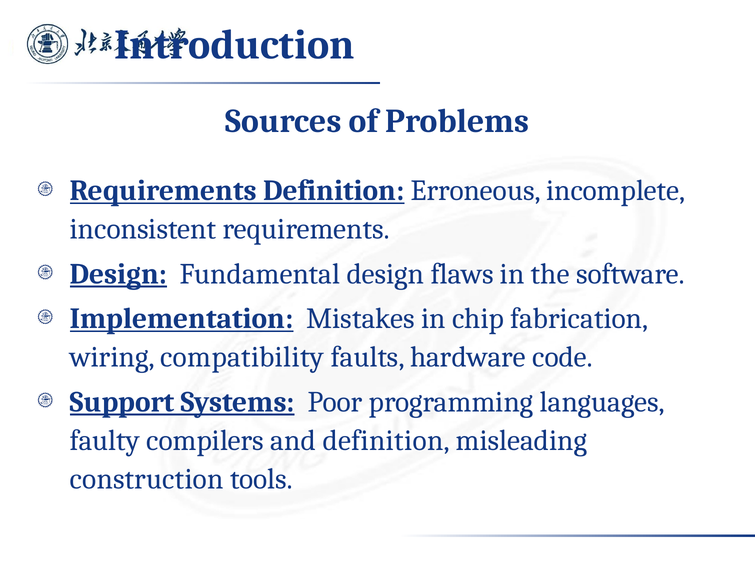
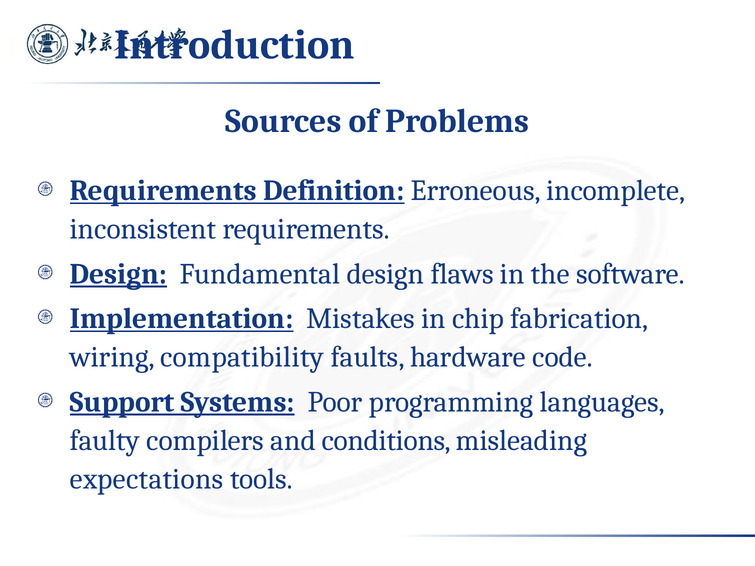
and definition: definition -> conditions
construction: construction -> expectations
